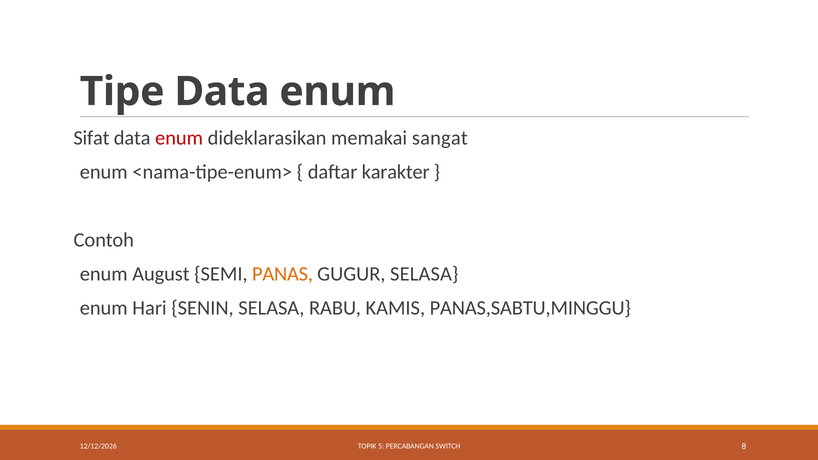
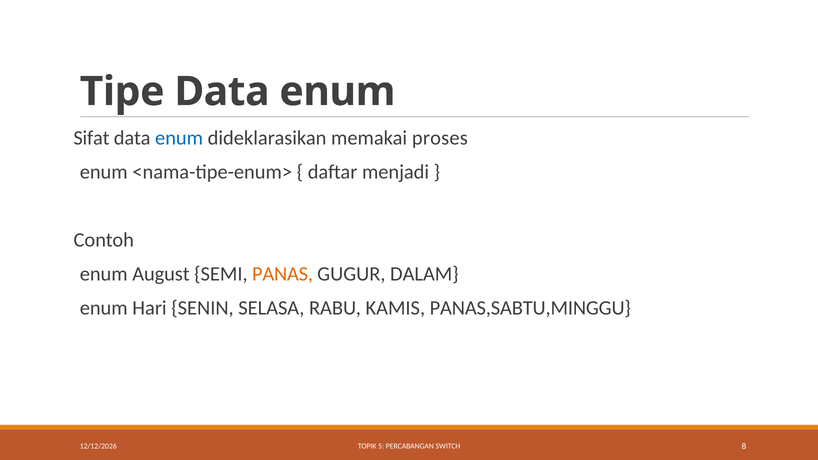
enum at (179, 138) colour: red -> blue
sangat: sangat -> proses
karakter: karakter -> menjadi
GUGUR SELASA: SELASA -> DALAM
